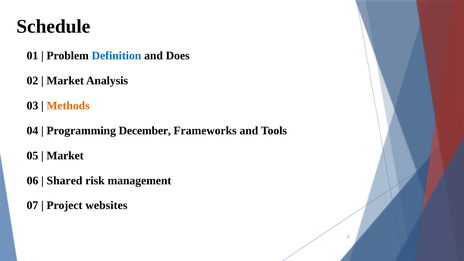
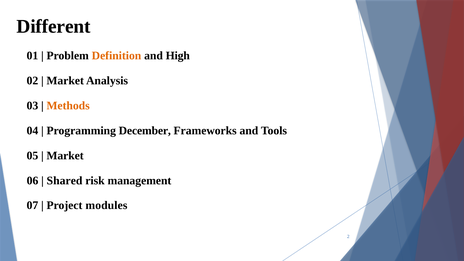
Schedule: Schedule -> Different
Definition colour: blue -> orange
Does: Does -> High
websites: websites -> modules
